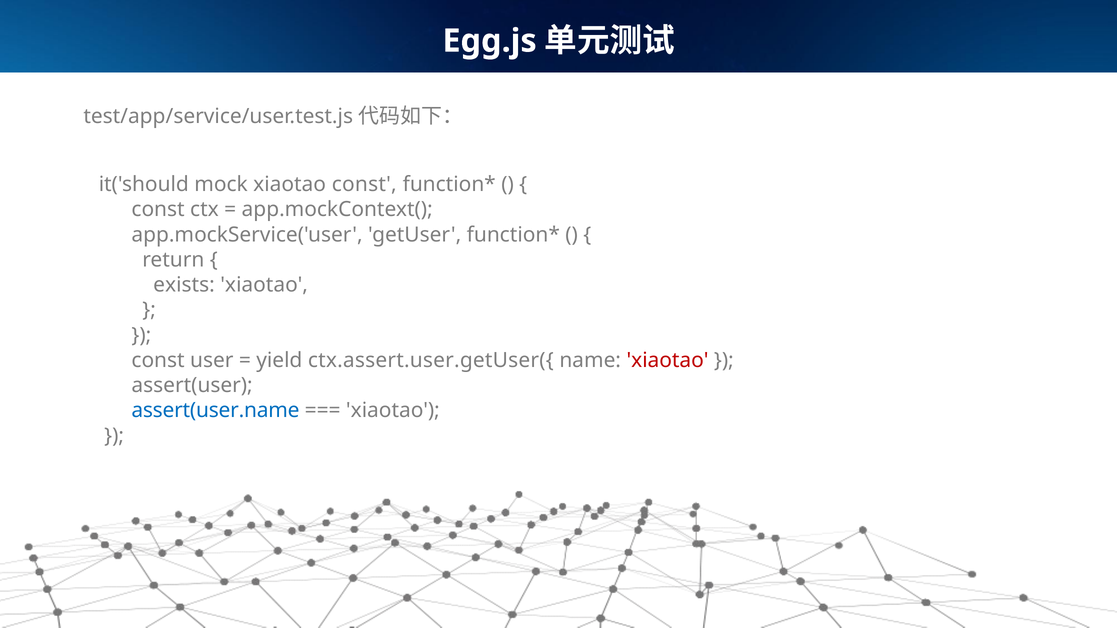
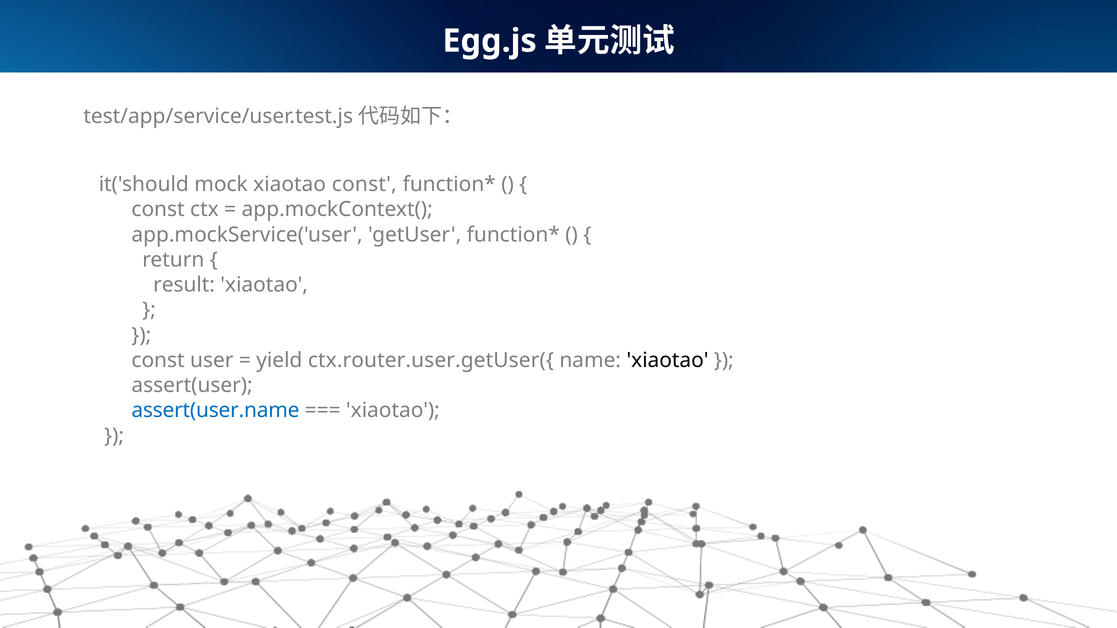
exists: exists -> result
ctx.assert.user.getUser({: ctx.assert.user.getUser({ -> ctx.router.user.getUser({
xiaotao at (668, 360) colour: red -> black
